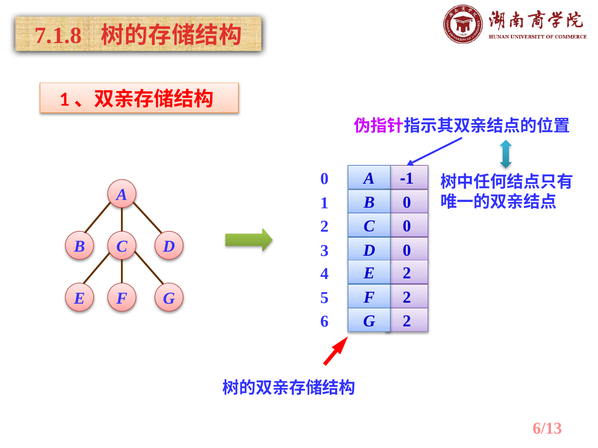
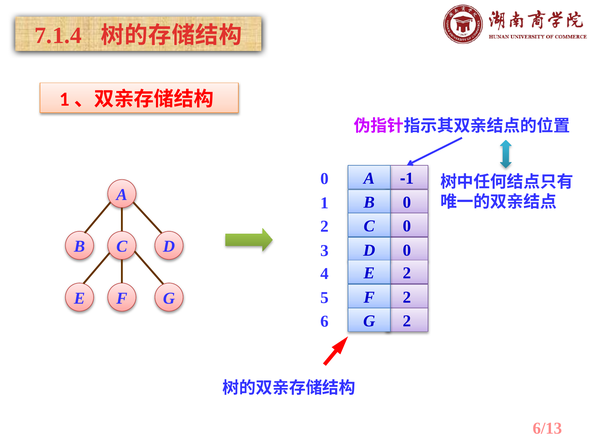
7.1.8: 7.1.8 -> 7.1.4
